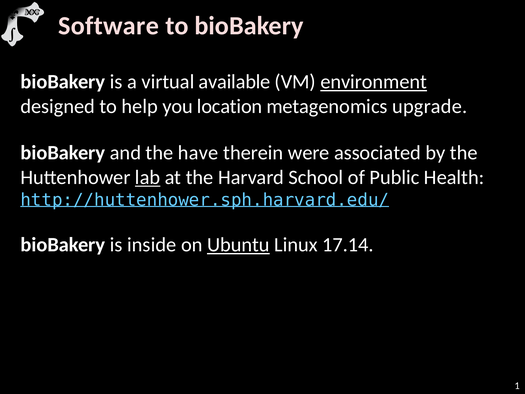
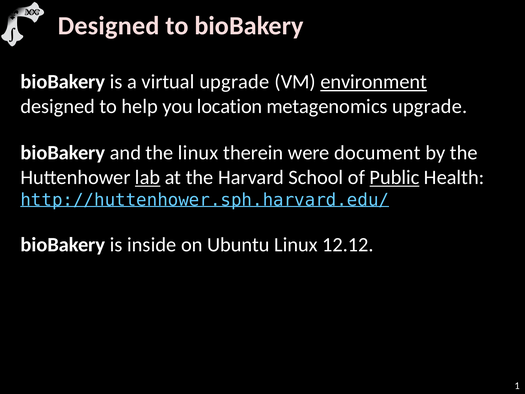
Software at (109, 26): Software -> Designed
virtual available: available -> upgrade
the have: have -> linux
associated: associated -> document
Public underline: none -> present
Ubuntu underline: present -> none
17.14: 17.14 -> 12.12
